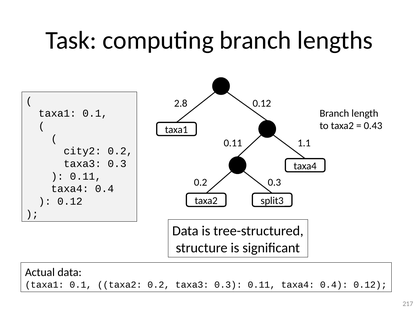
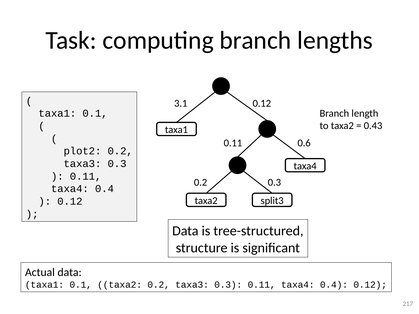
2.8: 2.8 -> 3.1
1.1: 1.1 -> 0.6
city2: city2 -> plot2
